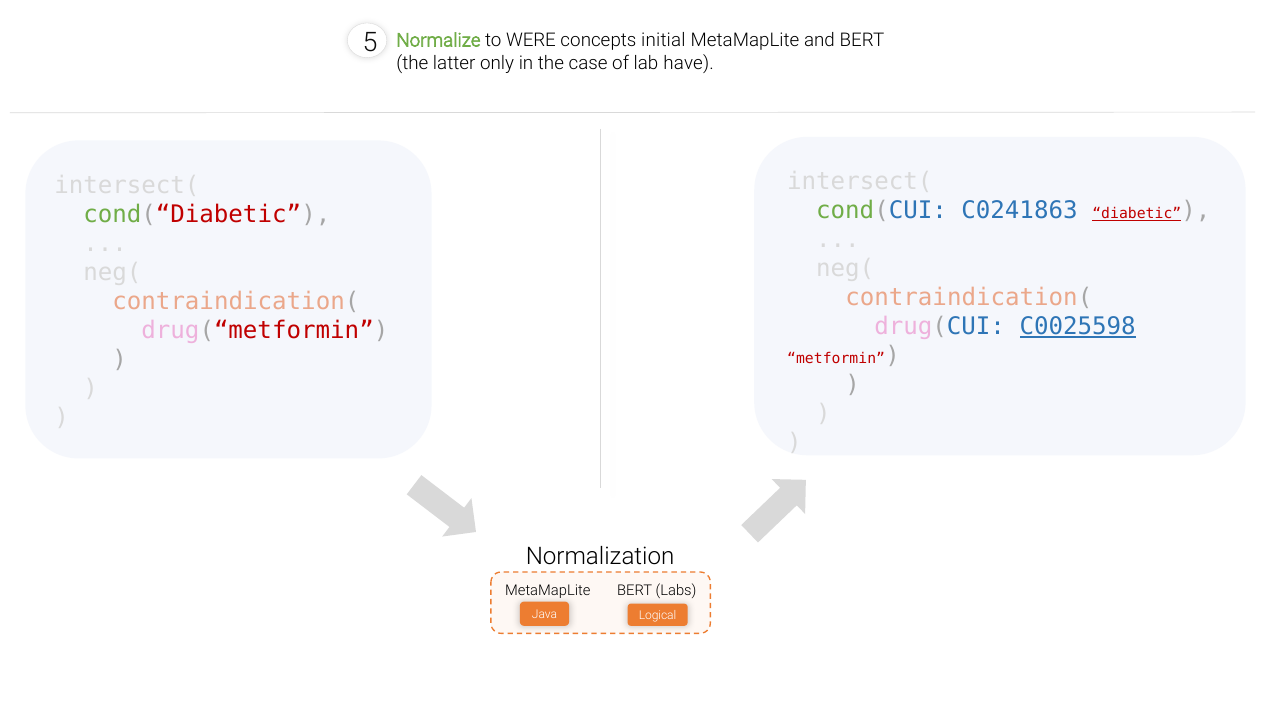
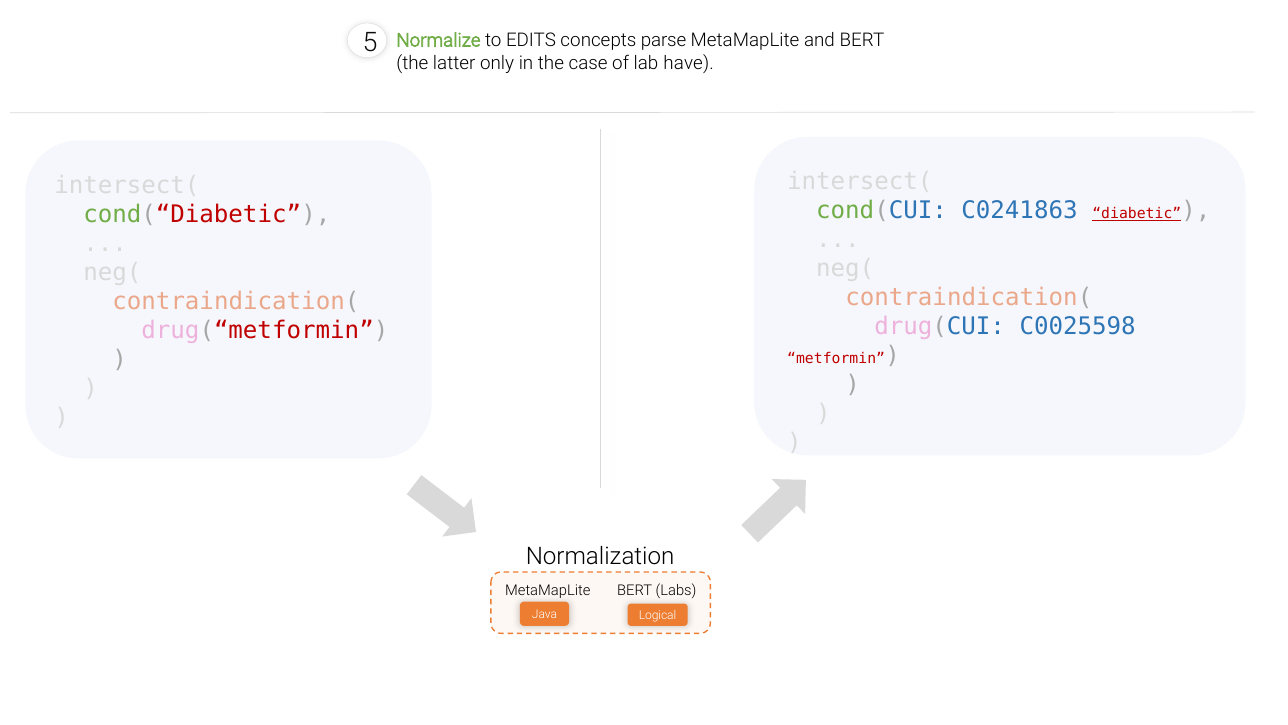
WERE: WERE -> EDITS
initial: initial -> parse
C0025598 underline: present -> none
